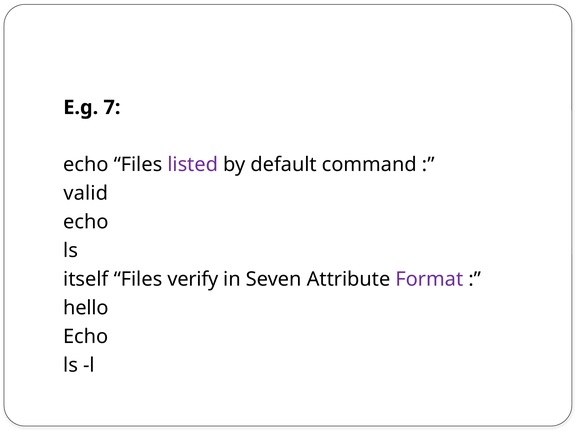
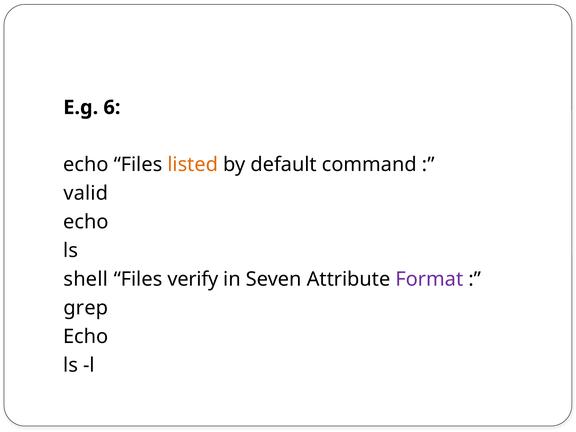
7: 7 -> 6
listed colour: purple -> orange
itself: itself -> shell
hello: hello -> grep
